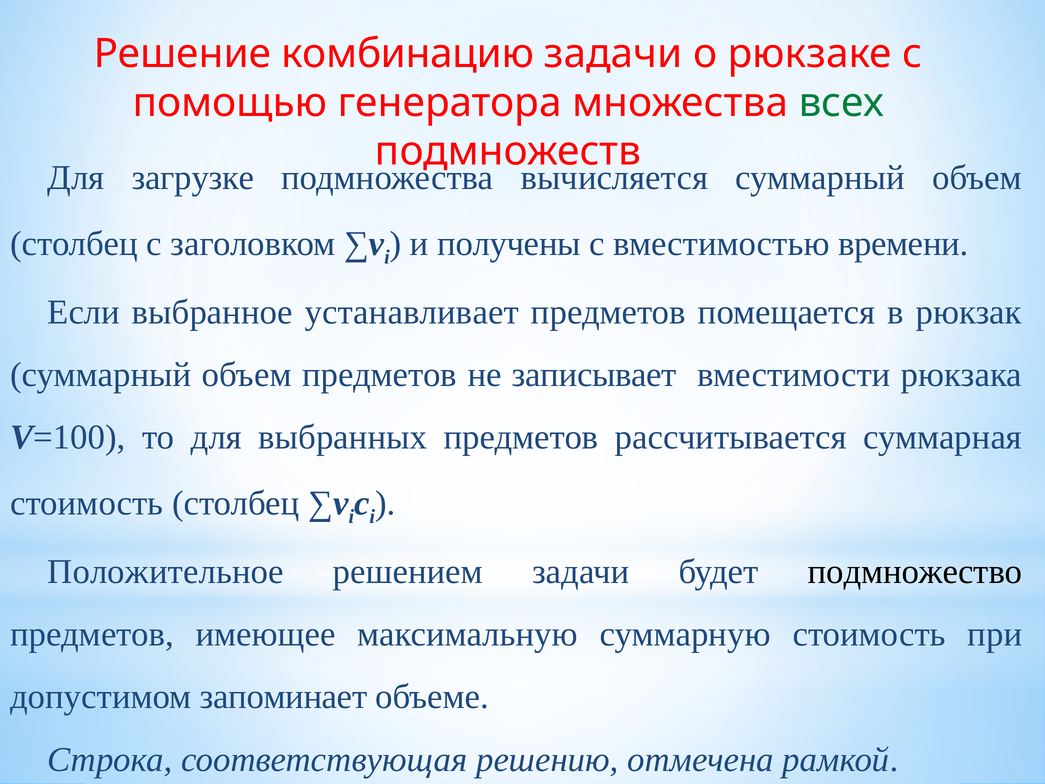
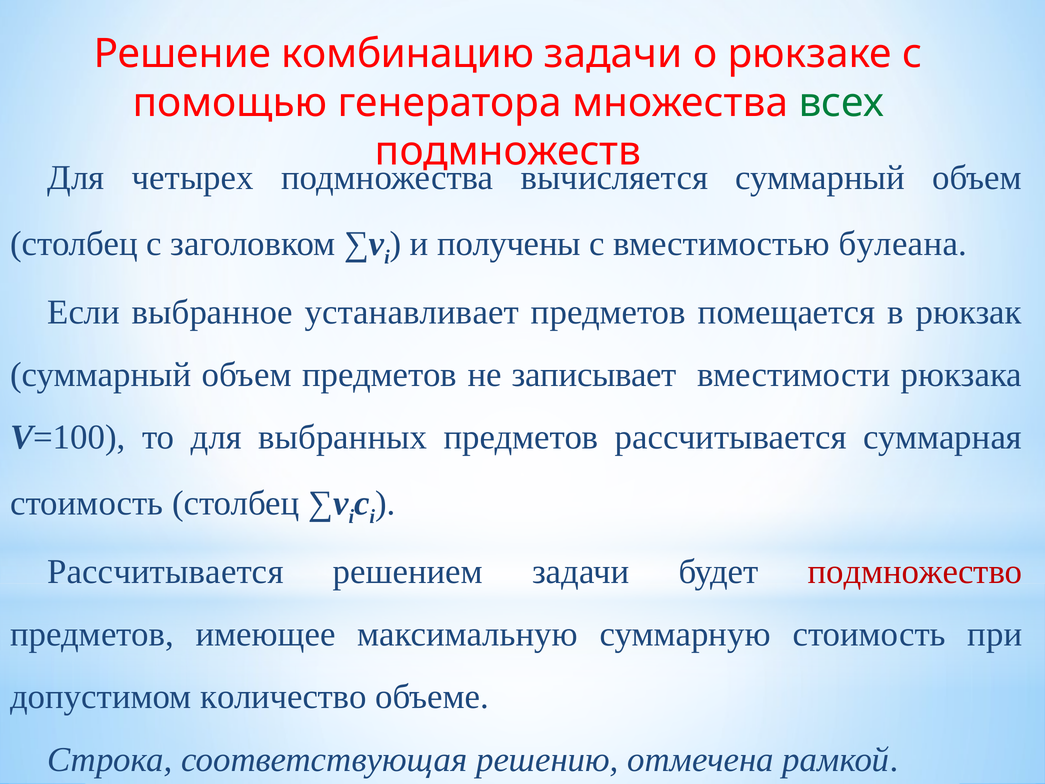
загрузке: загрузке -> четырех
времени: времени -> булеана
Положительное at (165, 571): Положительное -> Рассчитывается
подмножество colour: black -> red
запоминает: запоминает -> количество
